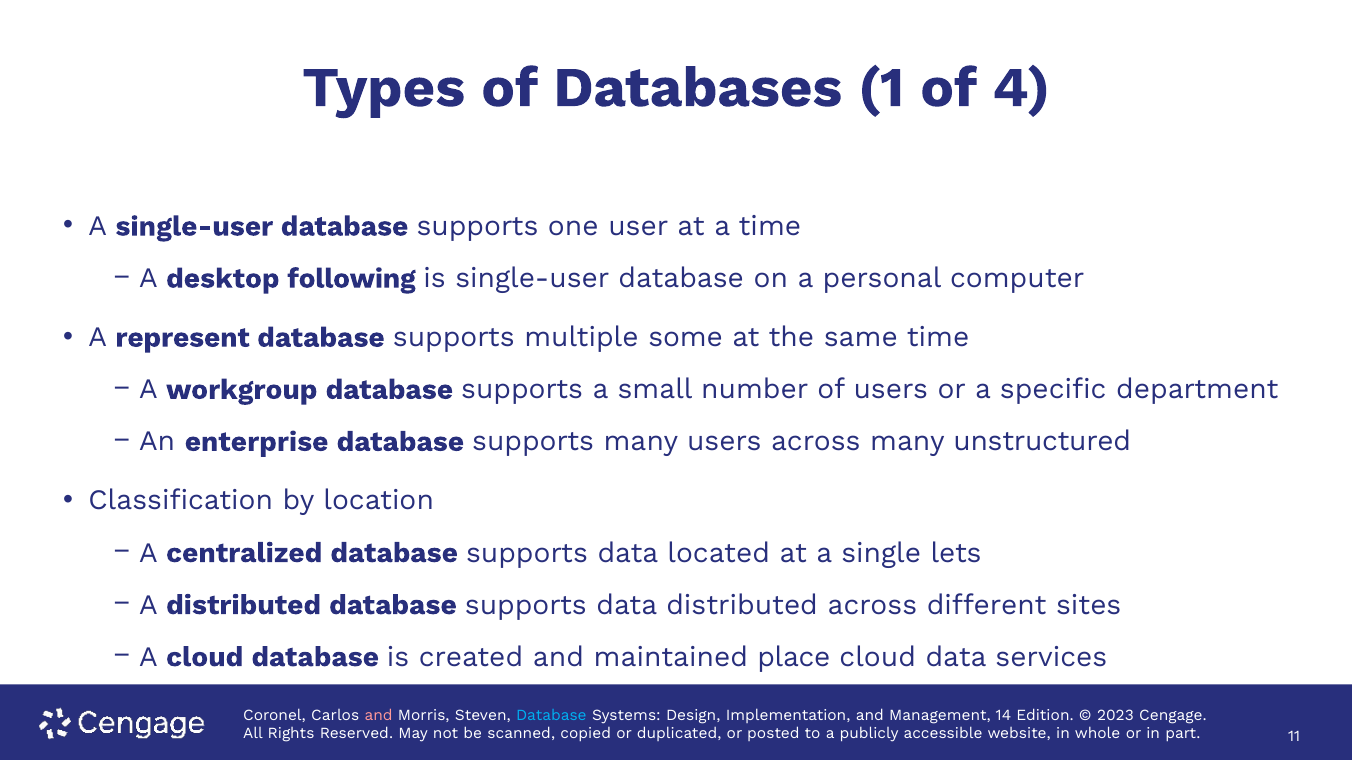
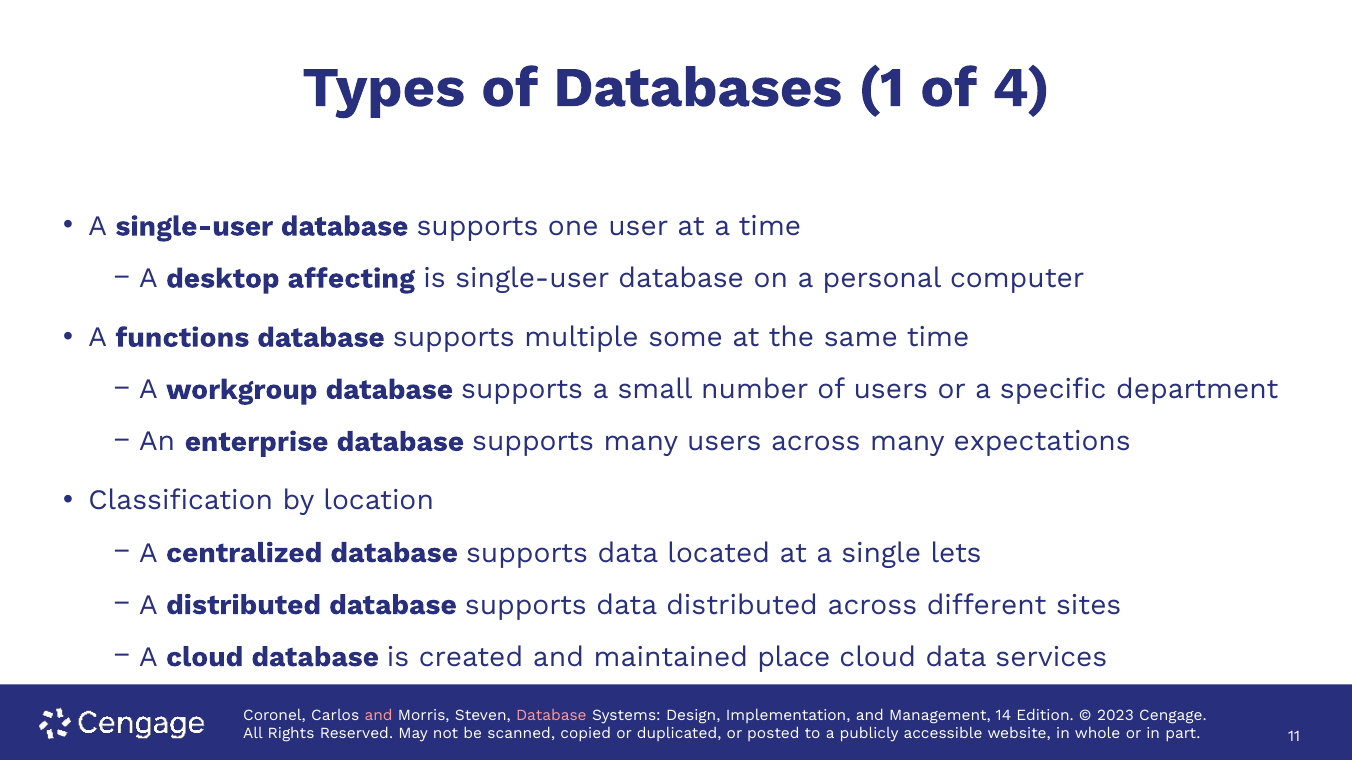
following: following -> affecting
represent: represent -> functions
unstructured: unstructured -> expectations
Database at (551, 716) colour: light blue -> pink
